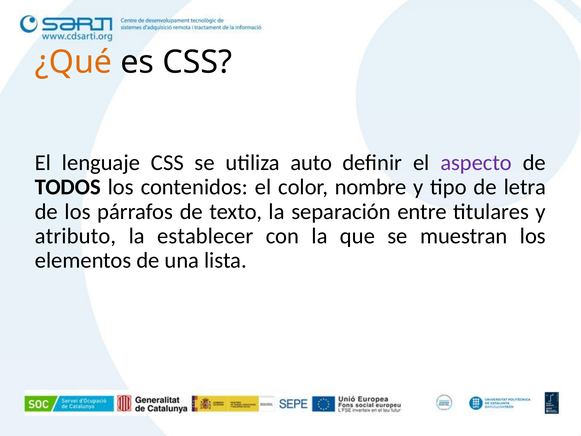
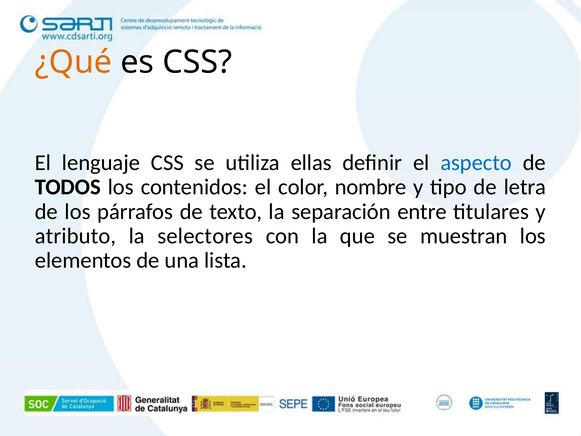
auto: auto -> ellas
aspecto colour: purple -> blue
establecer: establecer -> selectores
